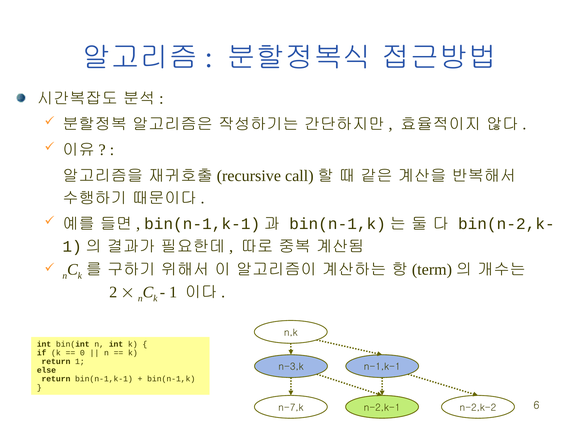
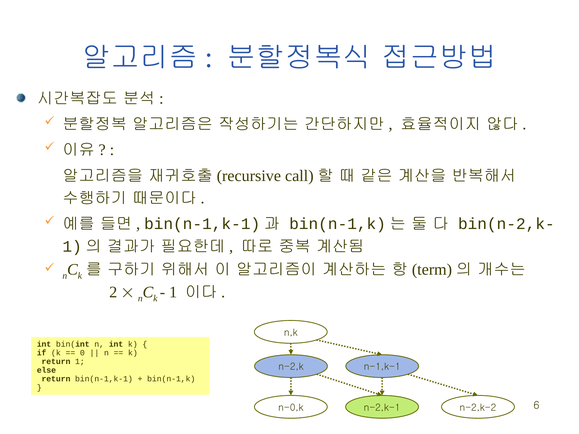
n-3,k: n-3,k -> n-2,k
n-7,k: n-7,k -> n-0,k
